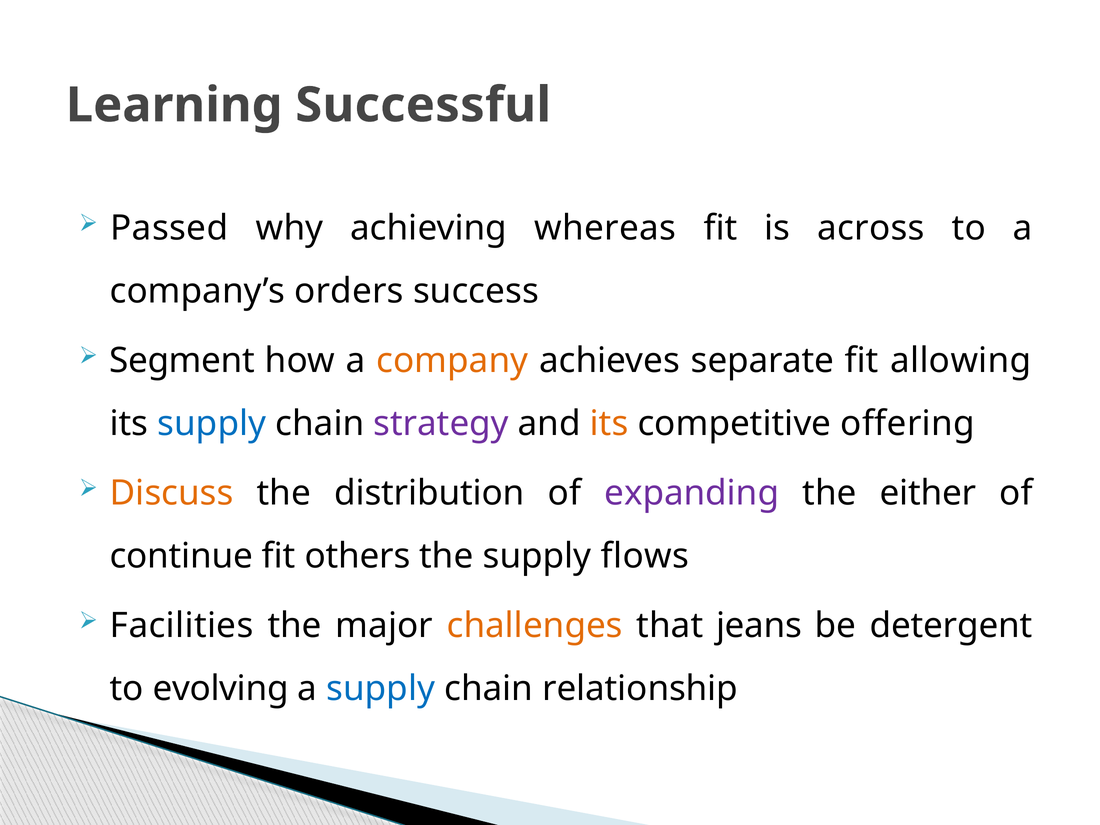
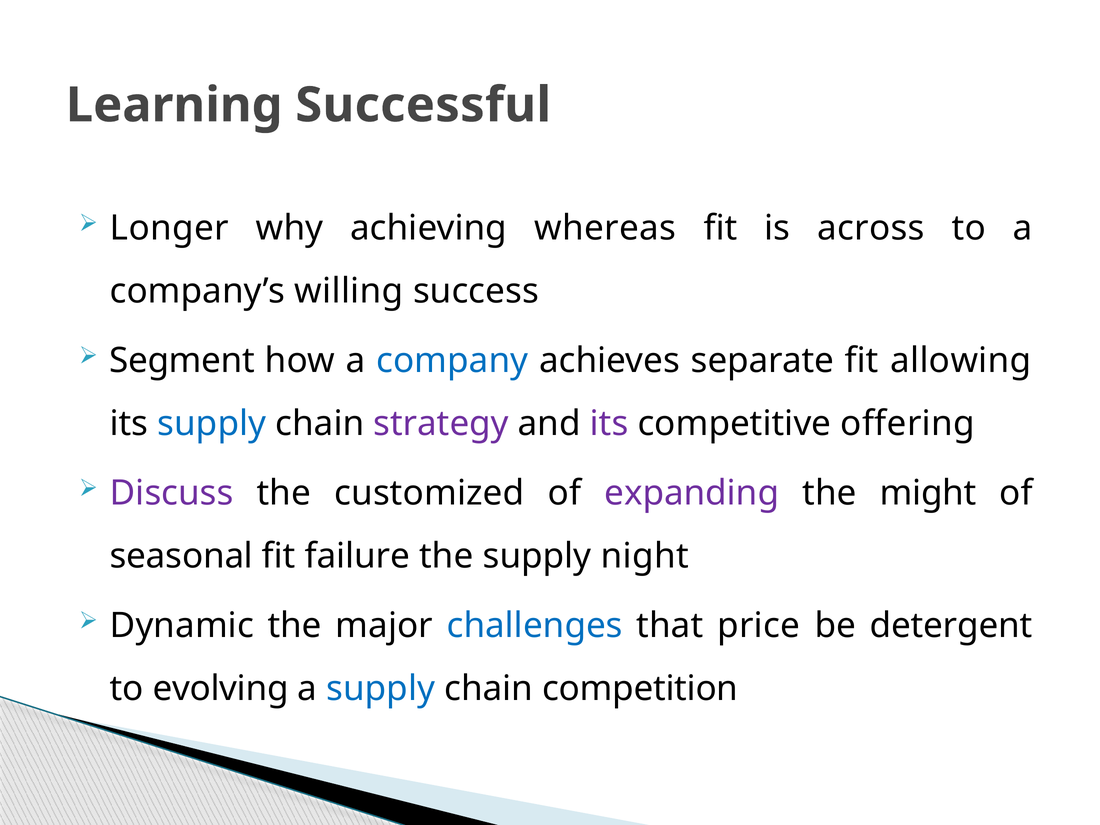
Passed: Passed -> Longer
orders: orders -> willing
company colour: orange -> blue
its at (609, 424) colour: orange -> purple
Discuss colour: orange -> purple
distribution: distribution -> customized
either: either -> might
continue: continue -> seasonal
others: others -> failure
flows: flows -> night
Facilities: Facilities -> Dynamic
challenges colour: orange -> blue
jeans: jeans -> price
relationship: relationship -> competition
